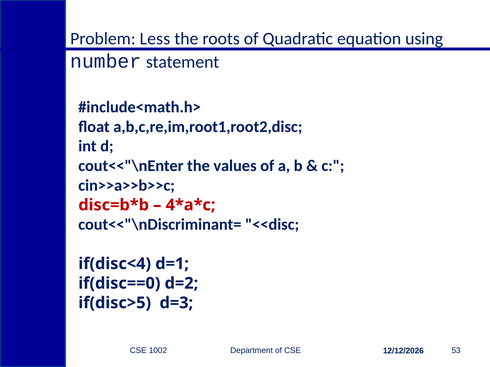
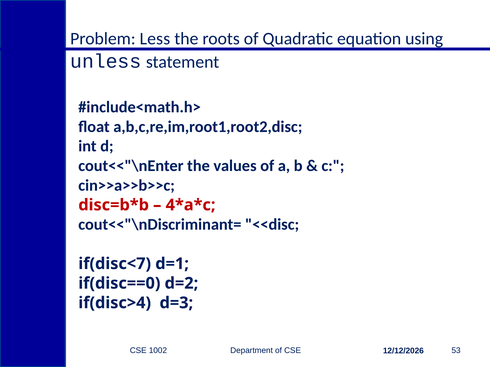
number: number -> unless
if(disc<4: if(disc<4 -> if(disc<7
if(disc>5: if(disc>5 -> if(disc>4
